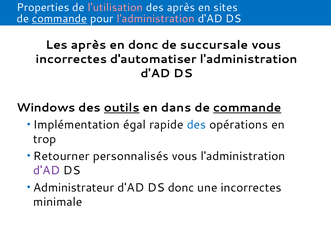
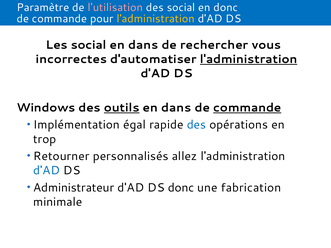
Properties: Properties -> Paramètre
des après: après -> social
en sites: sites -> donc
commande at (60, 19) underline: present -> none
l'administration at (156, 19) colour: pink -> yellow
Les après: après -> social
donc at (143, 45): donc -> dans
succursale: succursale -> rechercher
l'administration at (249, 59) underline: none -> present
personnalisés vous: vous -> allez
d'AD at (47, 171) colour: purple -> blue
une incorrectes: incorrectes -> fabrication
